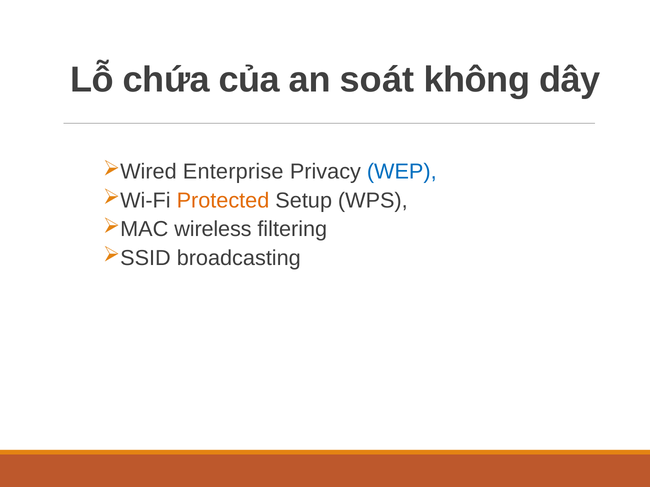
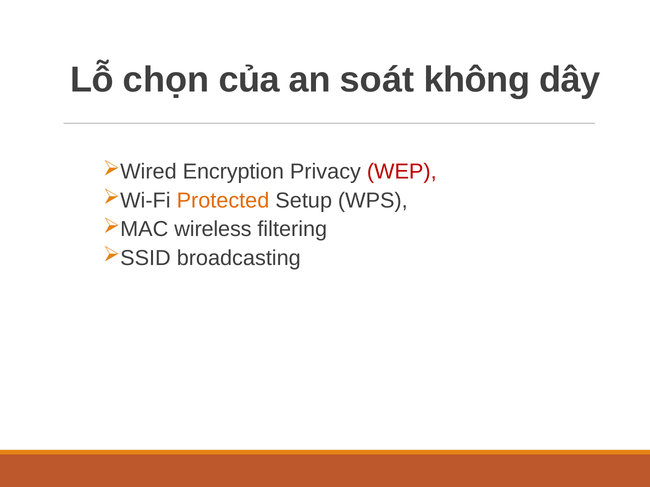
chứa: chứa -> chọn
Enterprise: Enterprise -> Encryption
WEP colour: blue -> red
